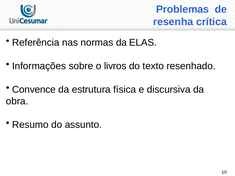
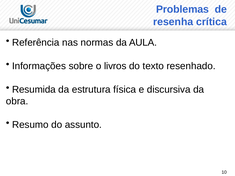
ELAS: ELAS -> AULA
Convence: Convence -> Resumida
